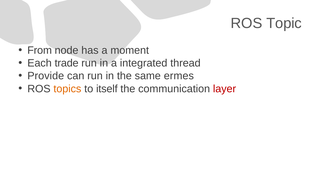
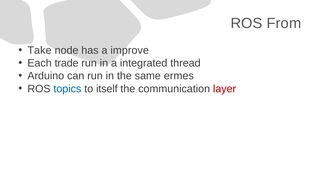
Topic: Topic -> From
From: From -> Take
moment: moment -> improve
Provide: Provide -> Arduino
topics colour: orange -> blue
